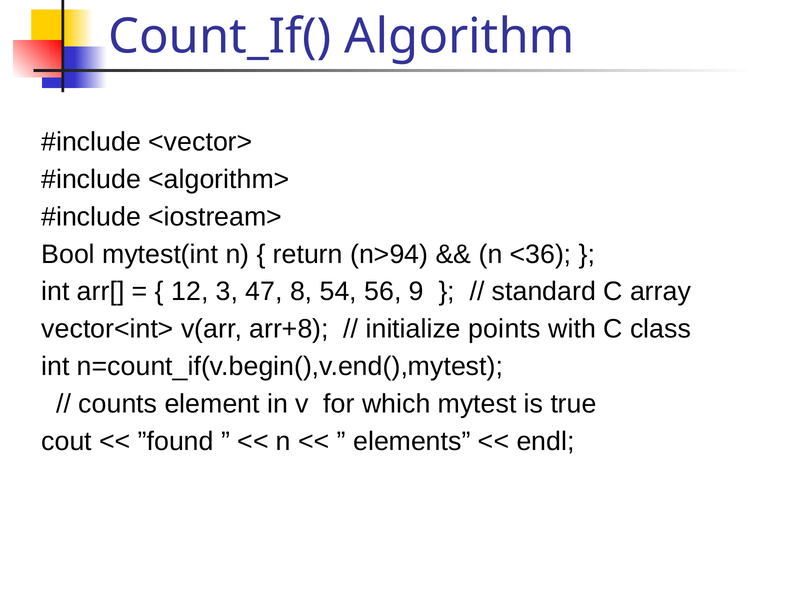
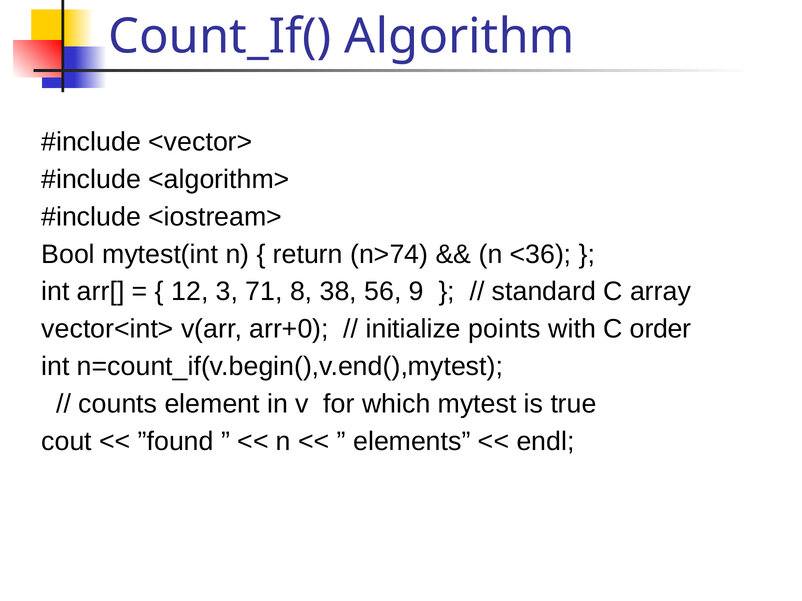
n>94: n>94 -> n>74
47: 47 -> 71
54: 54 -> 38
arr+8: arr+8 -> arr+0
class: class -> order
